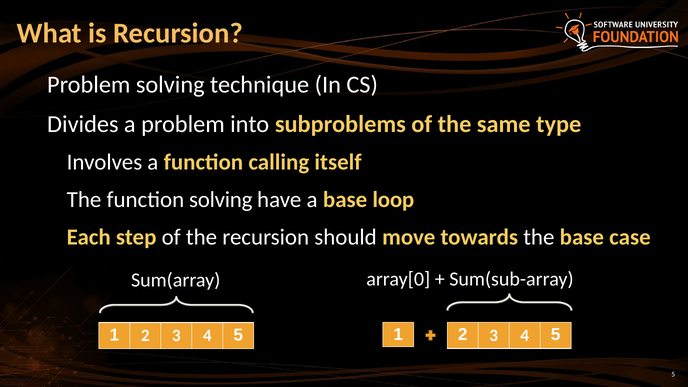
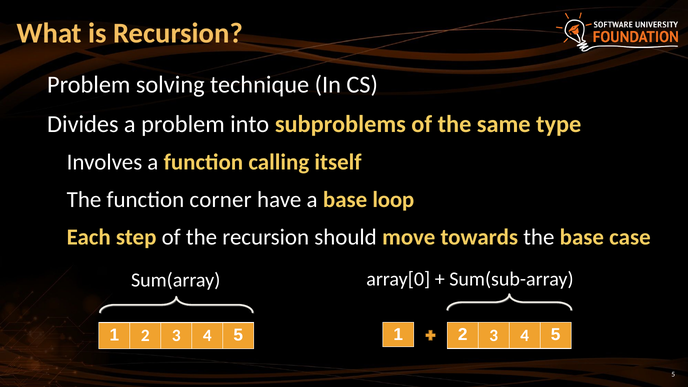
function solving: solving -> corner
